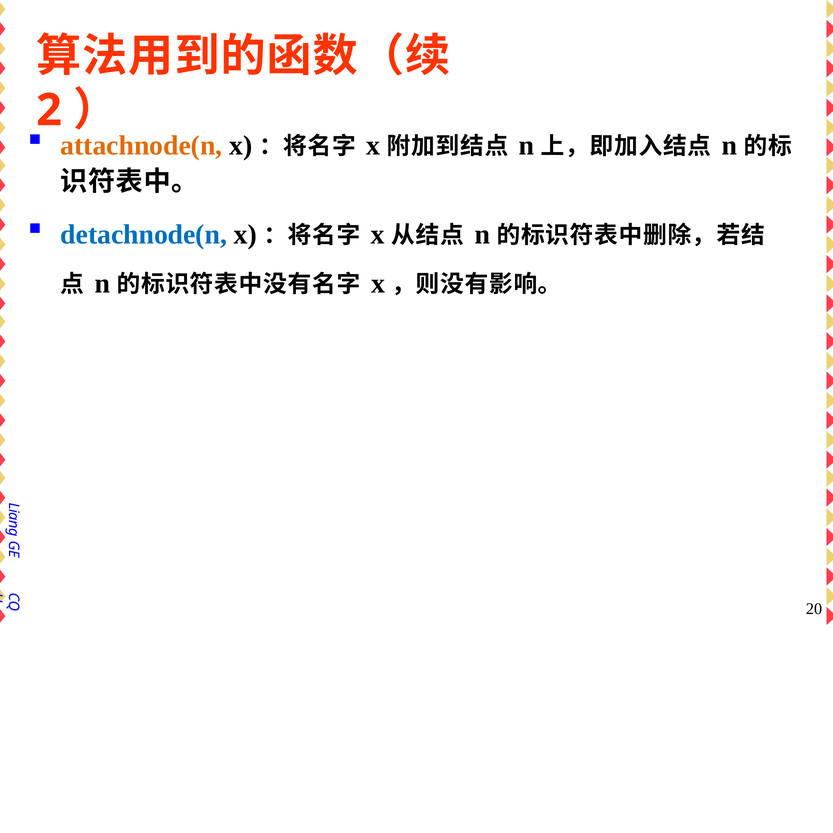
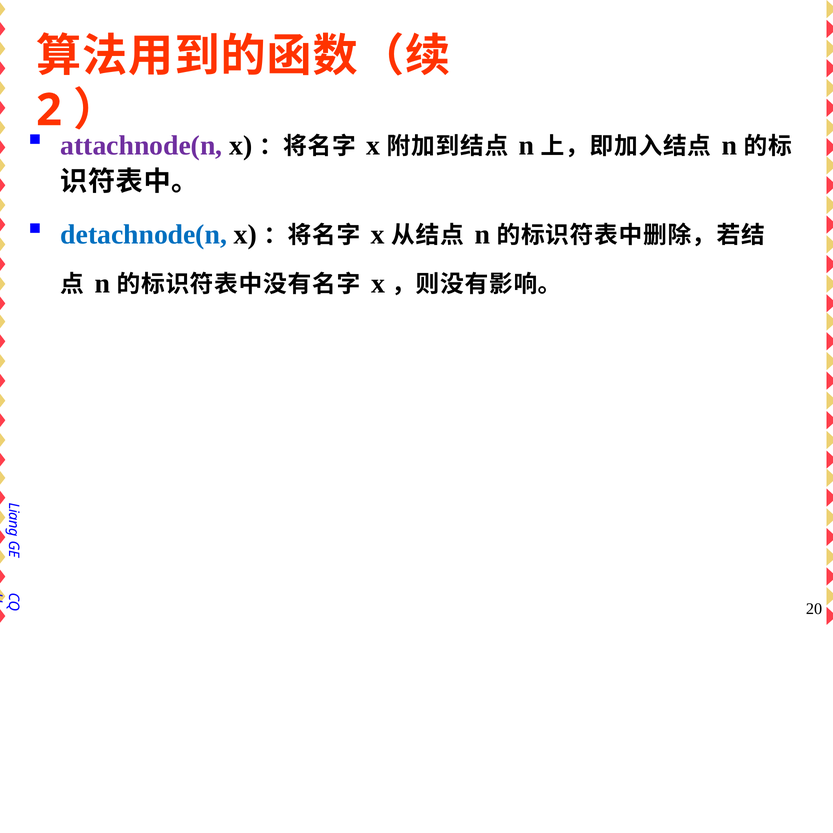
attachnode(n colour: orange -> purple
